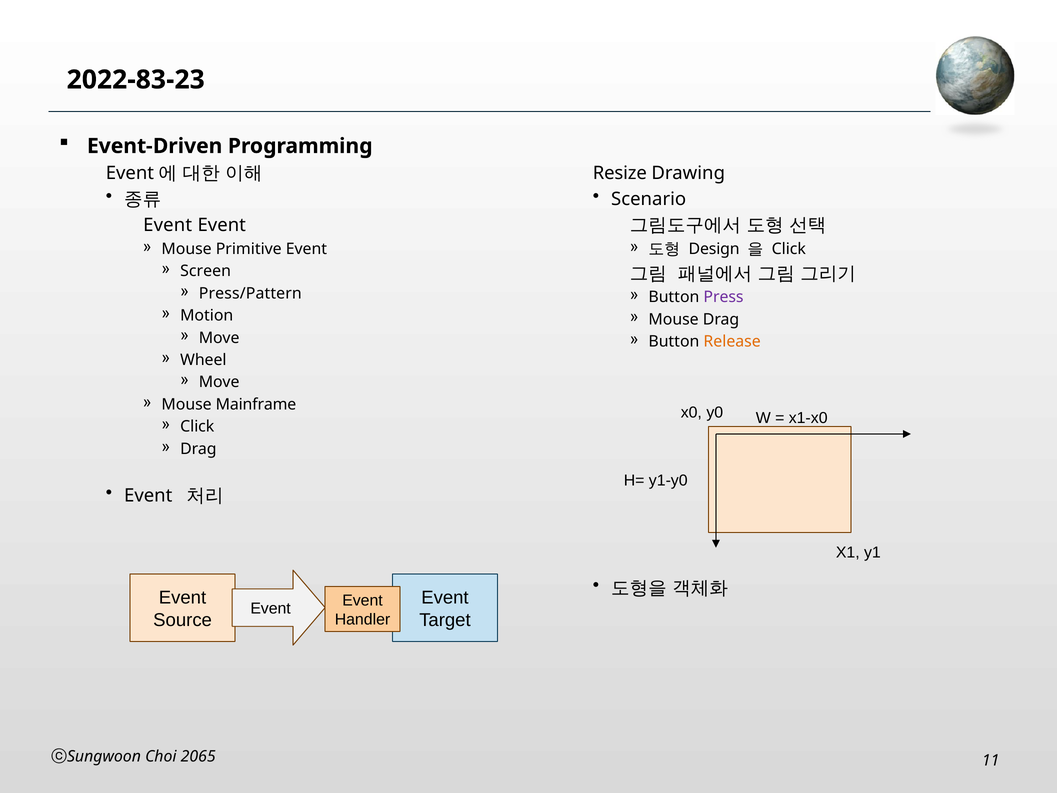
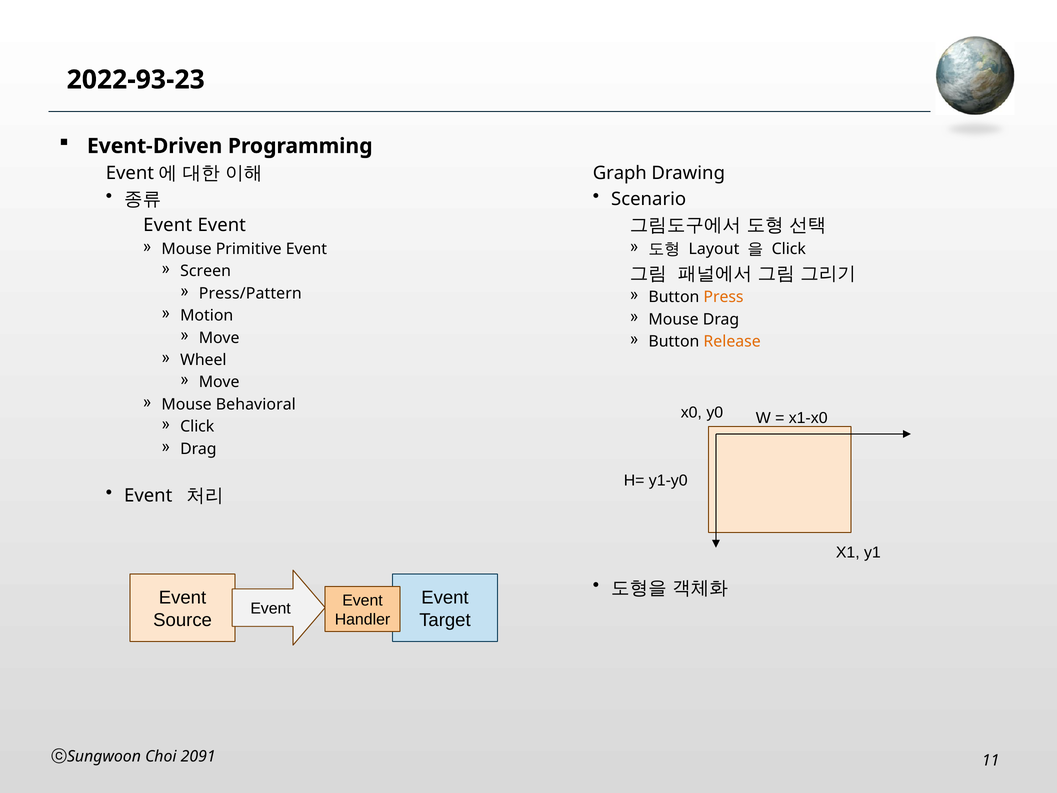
2022-83-23: 2022-83-23 -> 2022-93-23
Resize: Resize -> Graph
Design: Design -> Layout
Press colour: purple -> orange
Mainframe: Mainframe -> Behavioral
2065: 2065 -> 2091
